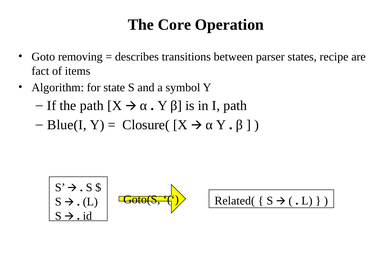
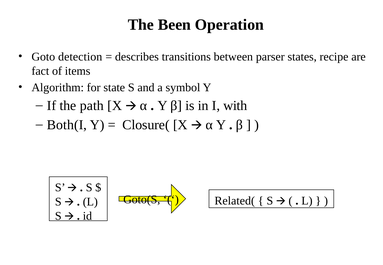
Core: Core -> Been
removing: removing -> detection
I path: path -> with
Blue(I: Blue(I -> Both(I
